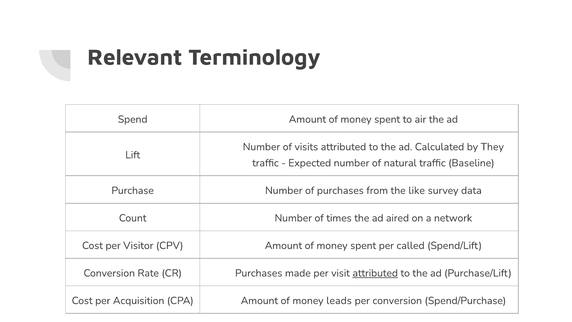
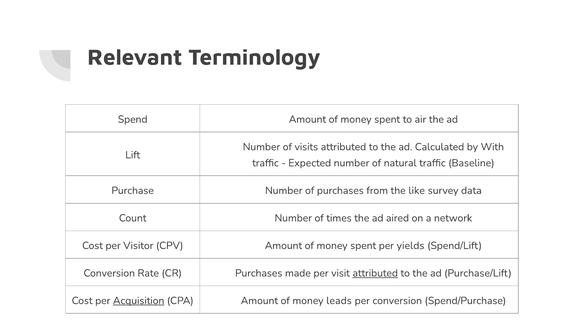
They: They -> With
called: called -> yields
Acquisition underline: none -> present
